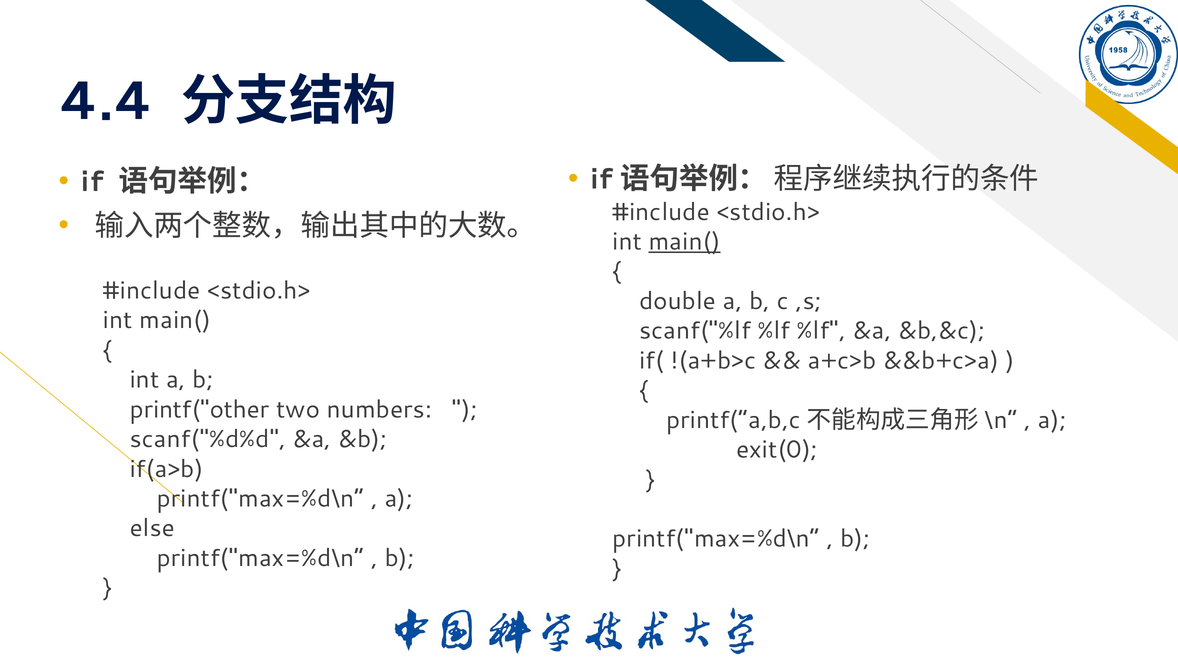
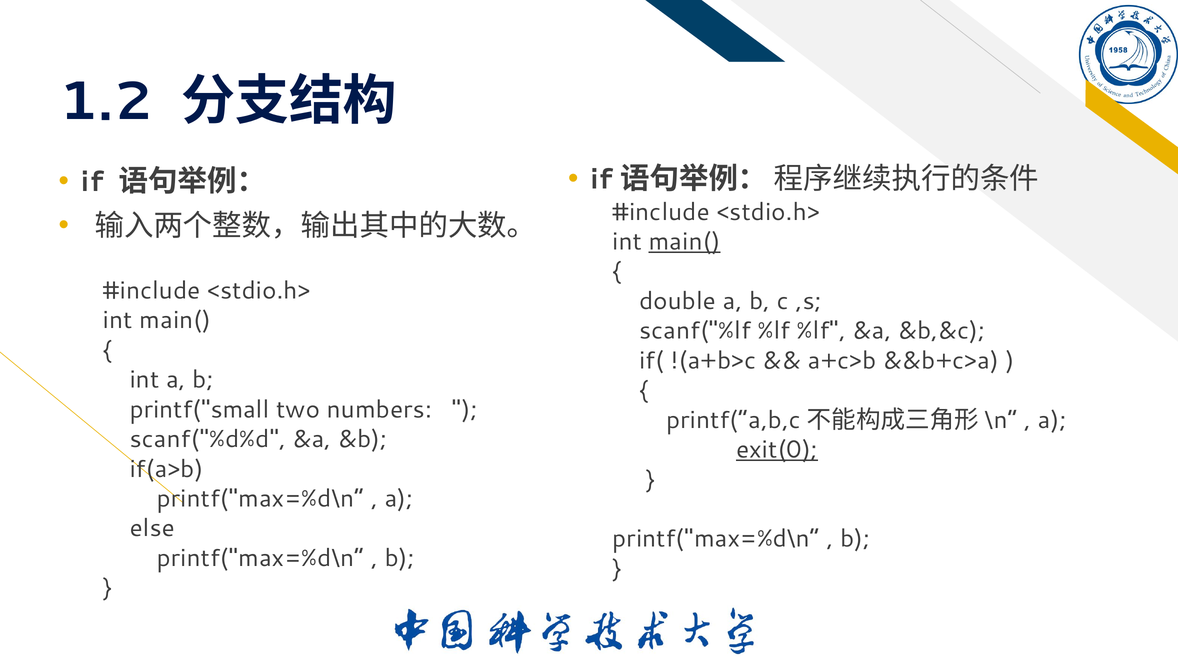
4.4: 4.4 -> 1.2
printf("other: printf("other -> printf("small
exit(0 underline: none -> present
